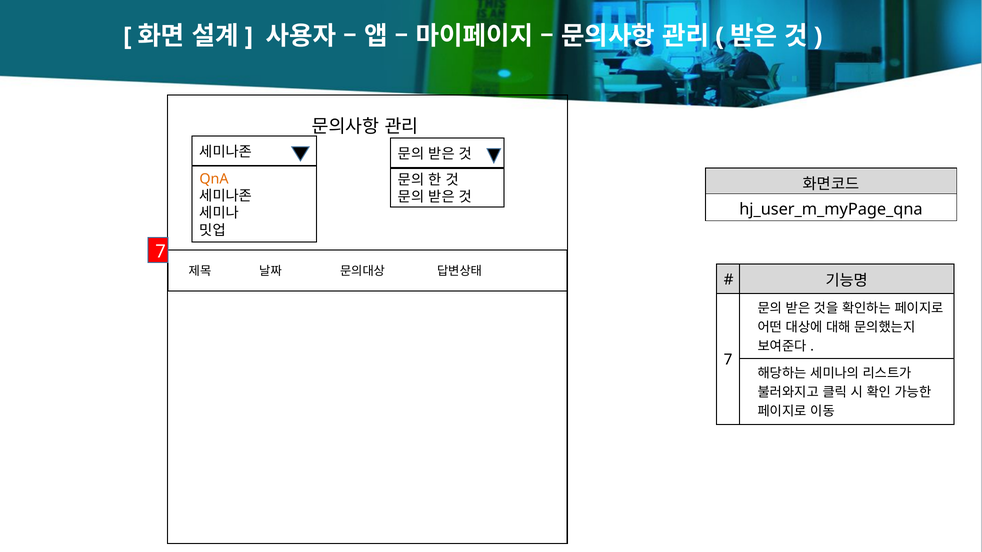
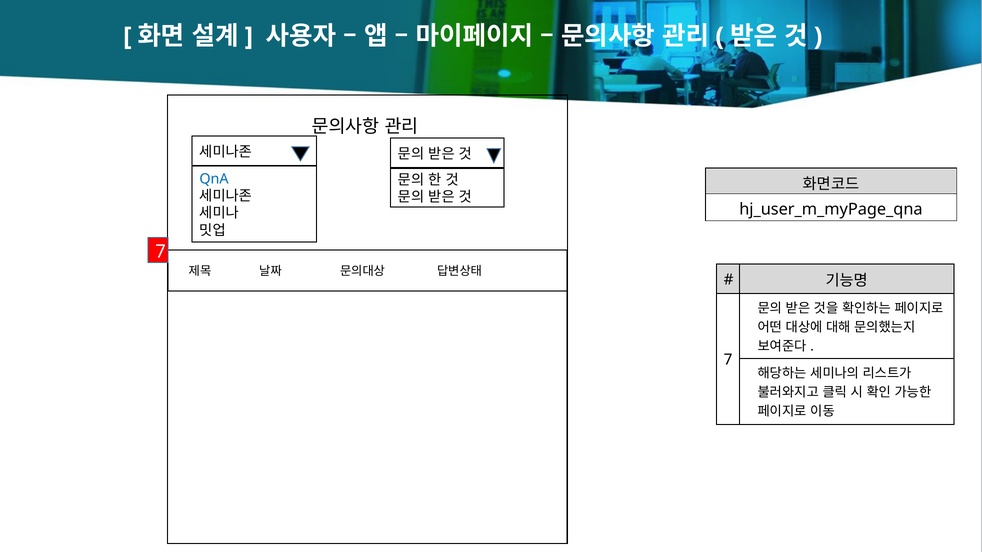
QnA colour: orange -> blue
